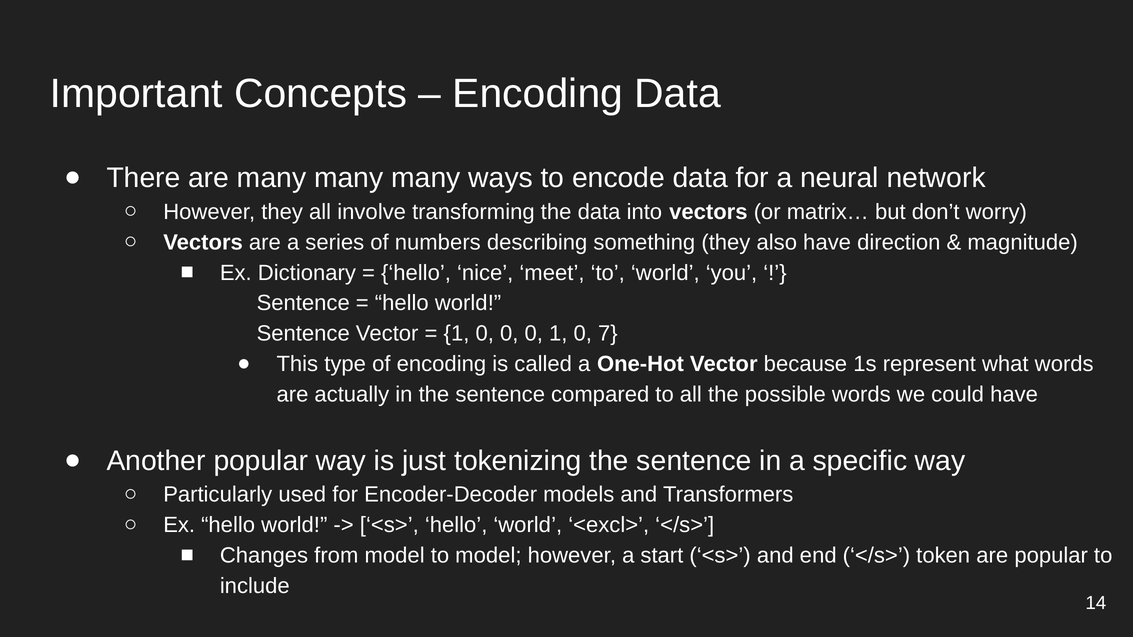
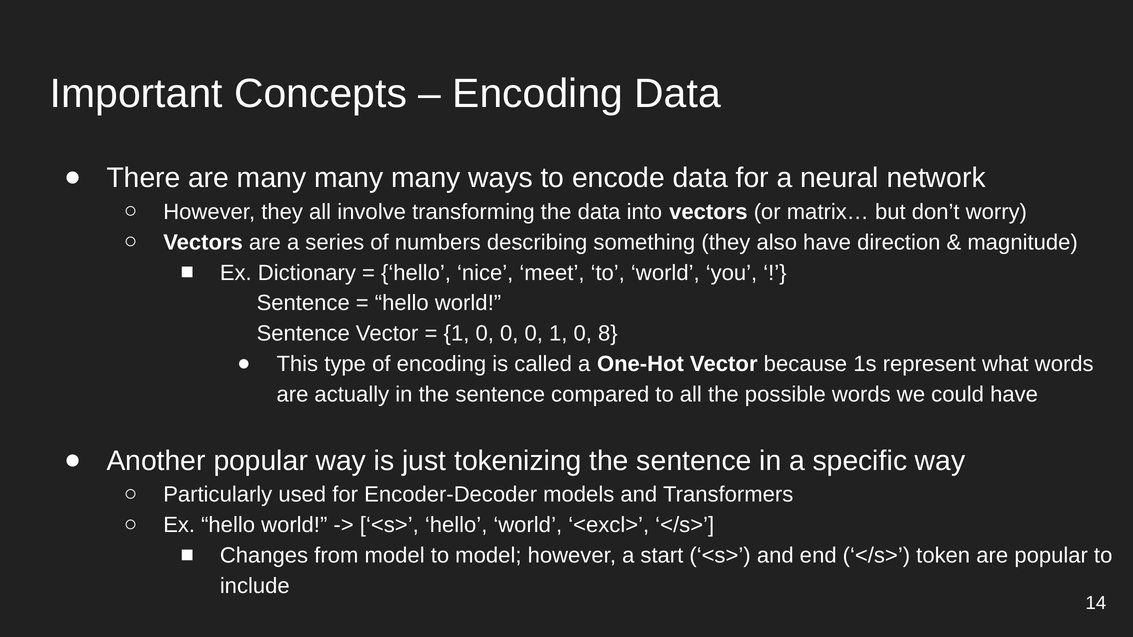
7: 7 -> 8
